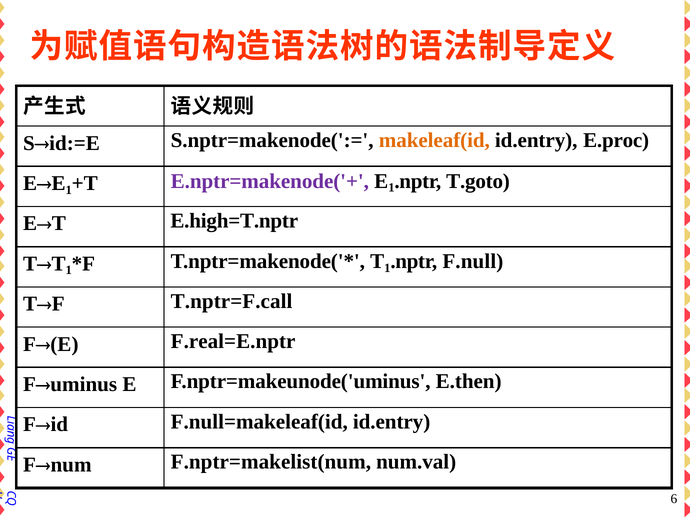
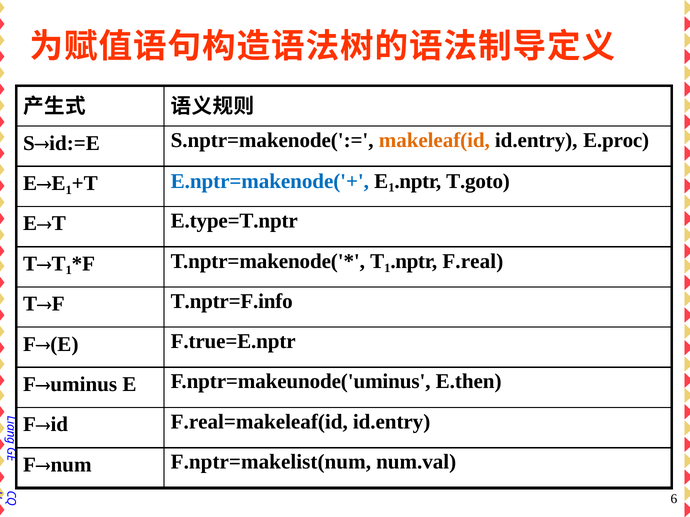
E.nptr=makenode('+ colour: purple -> blue
E.high=T.nptr: E.high=T.nptr -> E.type=T.nptr
F.null: F.null -> F.real
T.nptr=F.call: T.nptr=F.call -> T.nptr=F.info
F.real=E.nptr: F.real=E.nptr -> F.true=E.nptr
F.null=makeleaf(id: F.null=makeleaf(id -> F.real=makeleaf(id
